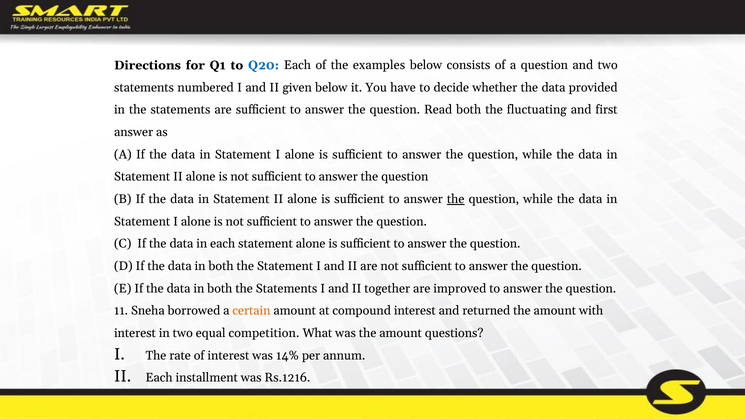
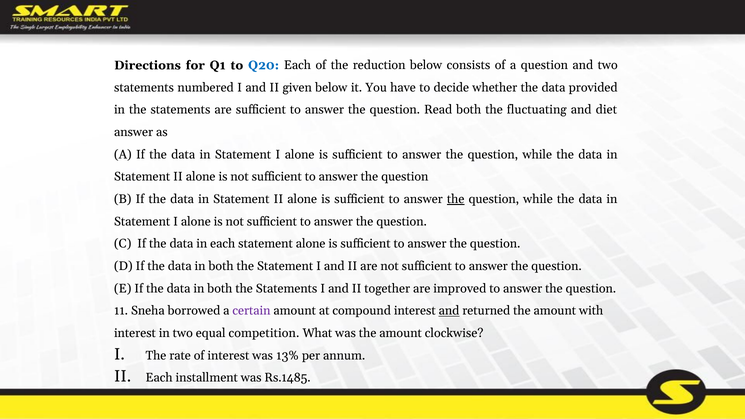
examples: examples -> reduction
first: first -> diet
certain colour: orange -> purple
and at (449, 311) underline: none -> present
questions: questions -> clockwise
14%: 14% -> 13%
Rs.1216: Rs.1216 -> Rs.1485
